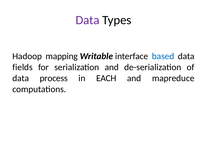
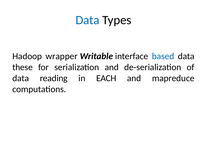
Data at (87, 20) colour: purple -> blue
mapping: mapping -> wrapper
fields: fields -> these
process: process -> reading
